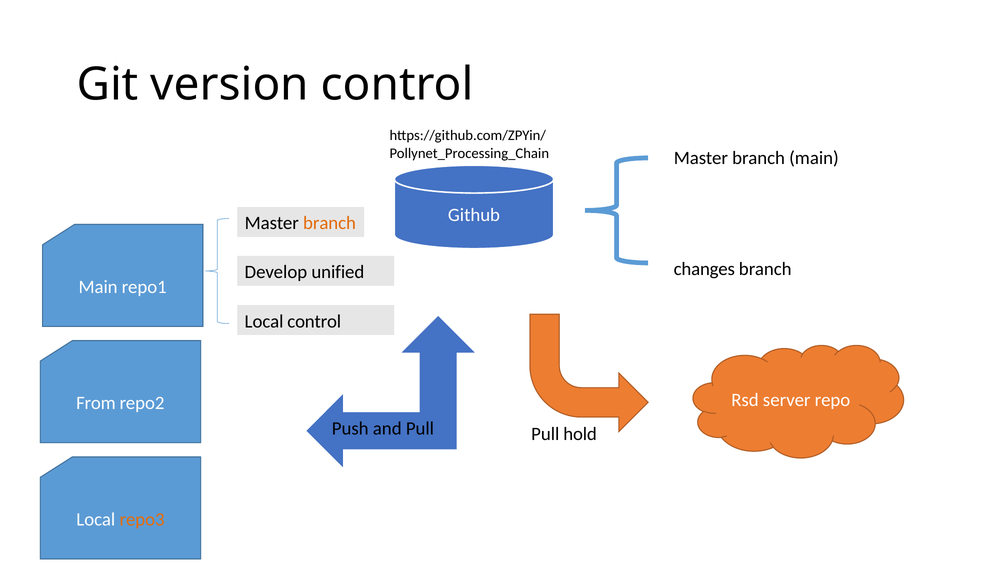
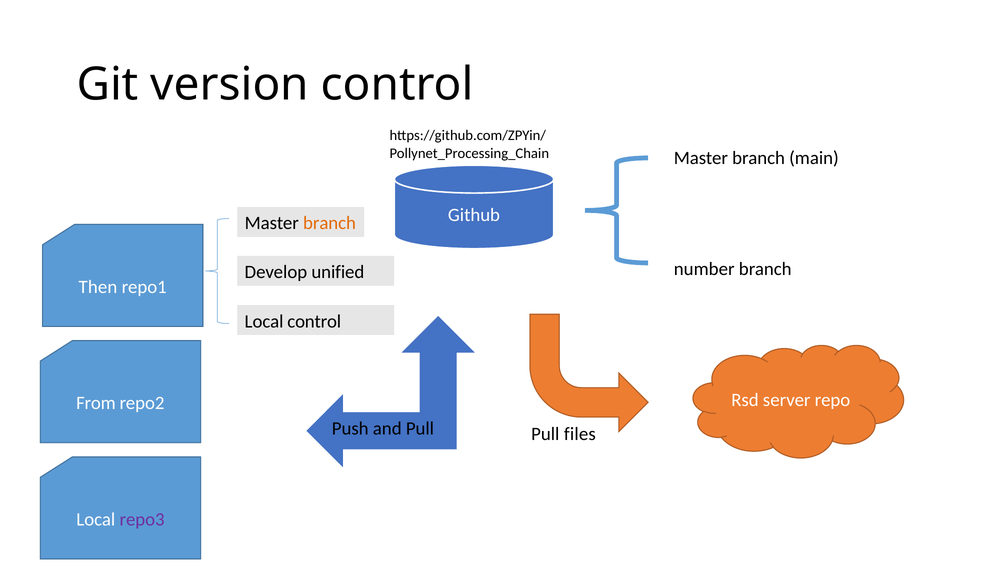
changes: changes -> number
Main at (98, 287): Main -> Then
hold: hold -> files
repo3 colour: orange -> purple
